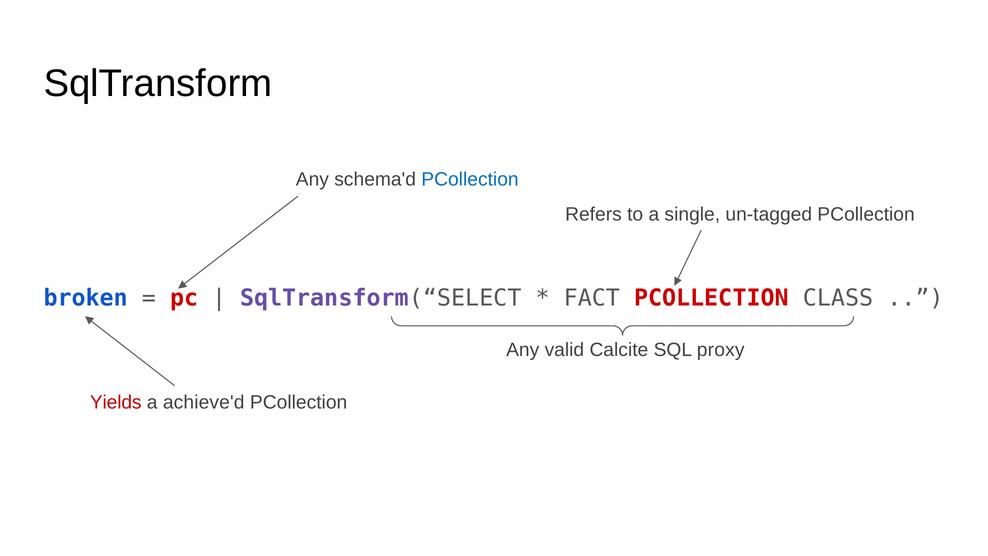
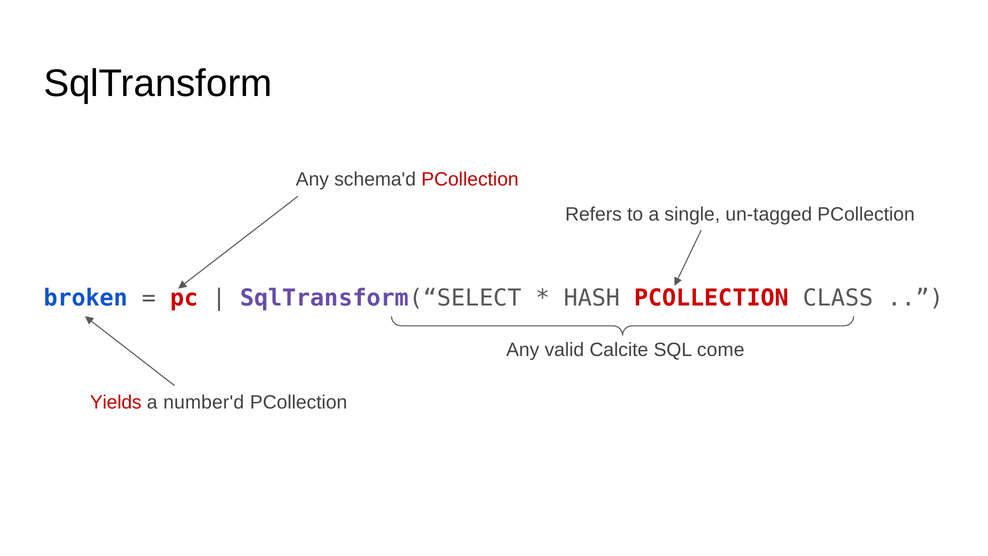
PCollection at (470, 179) colour: blue -> red
FACT: FACT -> HASH
proxy: proxy -> come
achieve'd: achieve'd -> number'd
